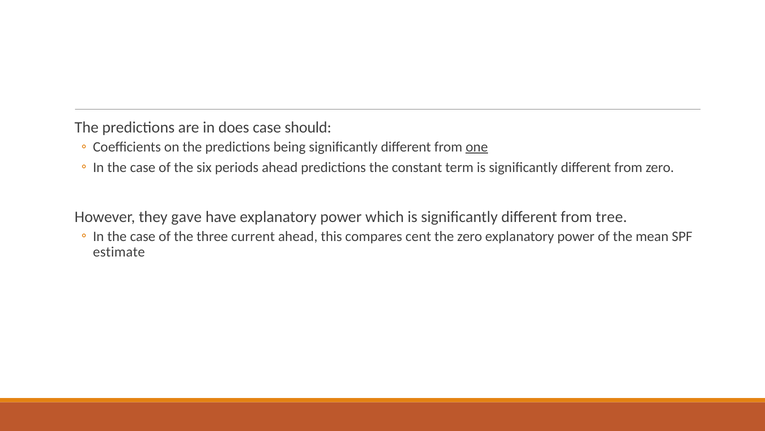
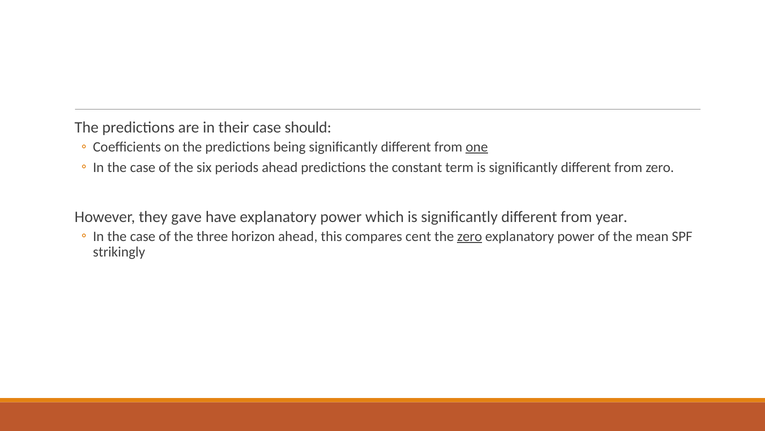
does: does -> their
tree: tree -> year
current: current -> horizon
zero at (470, 236) underline: none -> present
estimate: estimate -> strikingly
